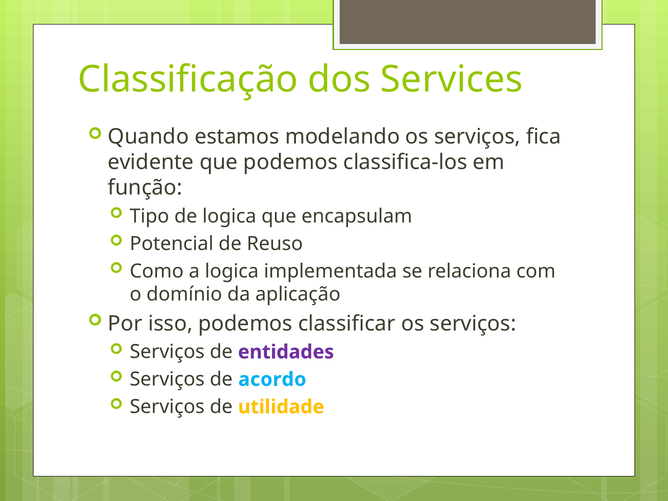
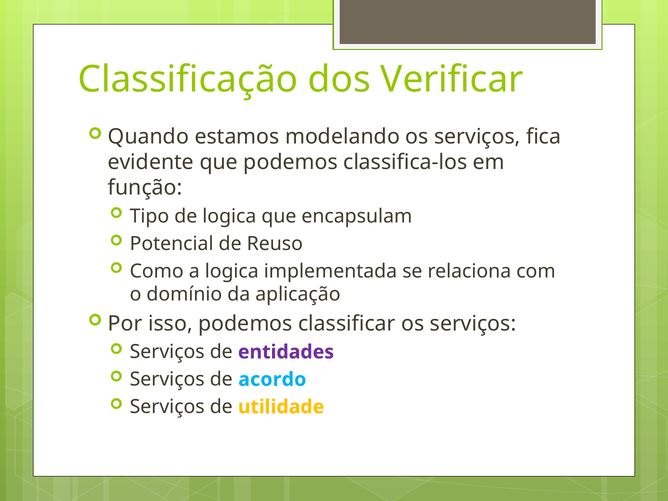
Services: Services -> Verificar
